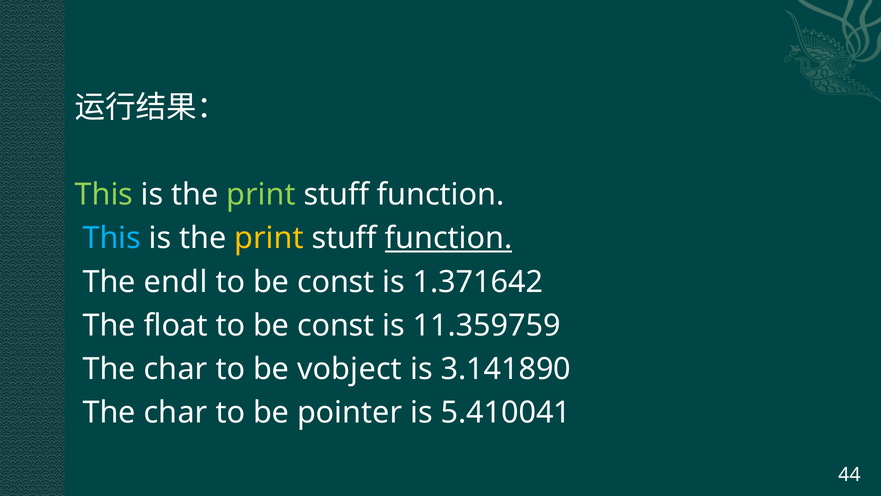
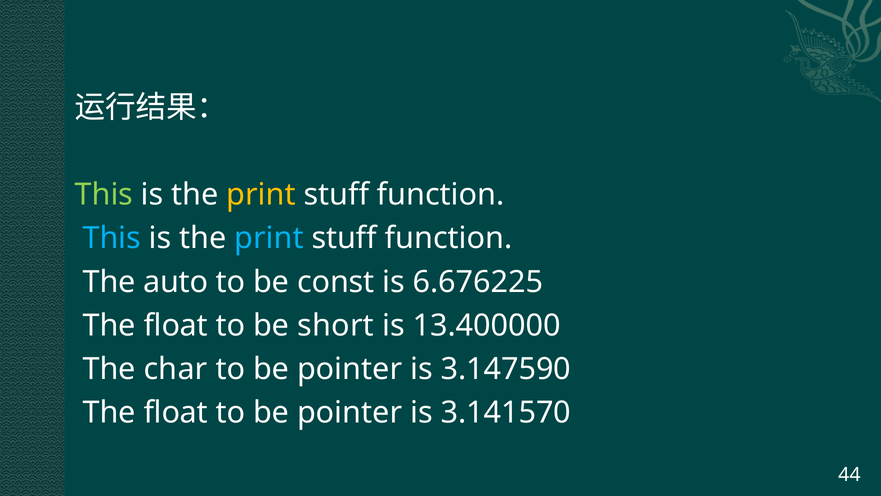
print at (261, 195) colour: light green -> yellow
print at (269, 238) colour: yellow -> light blue
function at (449, 238) underline: present -> none
endl: endl -> auto
1.371642: 1.371642 -> 6.676225
const at (336, 325): const -> short
11.359759: 11.359759 -> 13.400000
vobject at (349, 369): vobject -> pointer
3.141890: 3.141890 -> 3.147590
char at (176, 412): char -> float
5.410041: 5.410041 -> 3.141570
